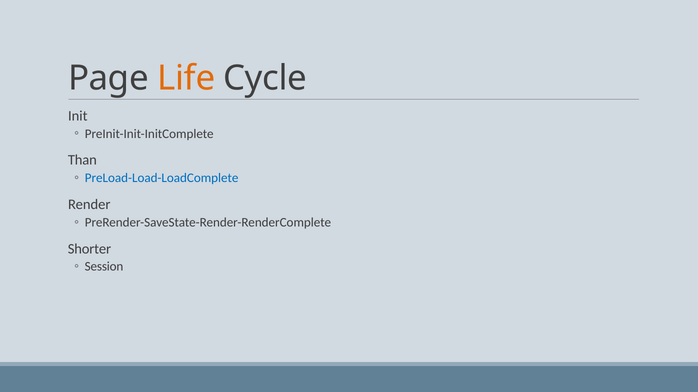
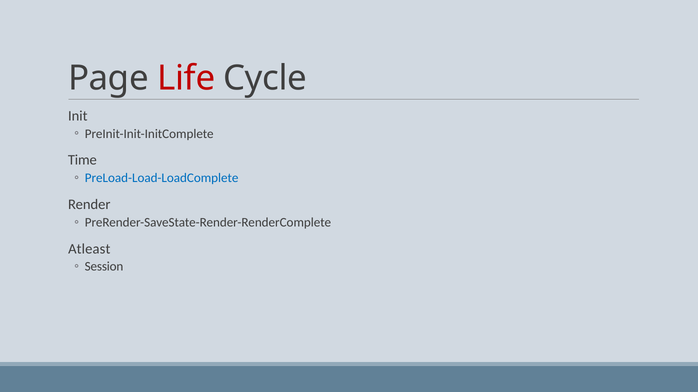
Life colour: orange -> red
Than: Than -> Time
Shorter: Shorter -> Atleast
